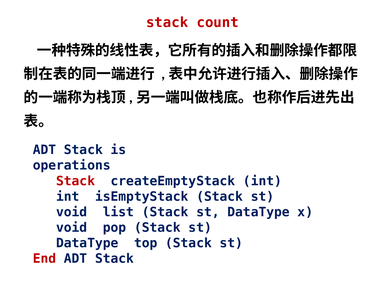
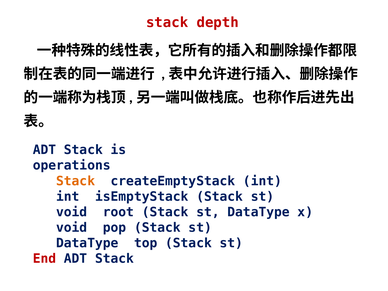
count: count -> depth
Stack at (76, 181) colour: red -> orange
list: list -> root
